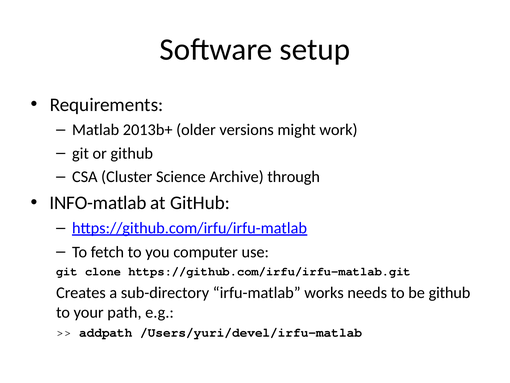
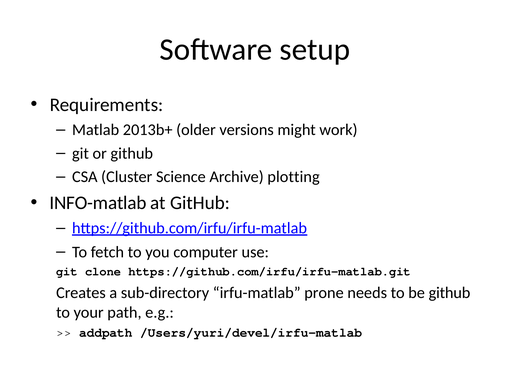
through: through -> plotting
works: works -> prone
